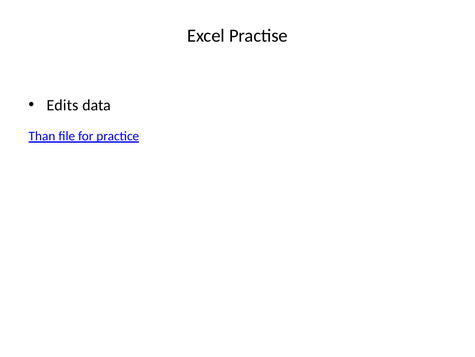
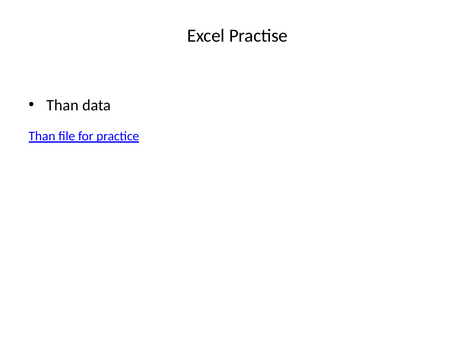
Edits at (62, 105): Edits -> Than
